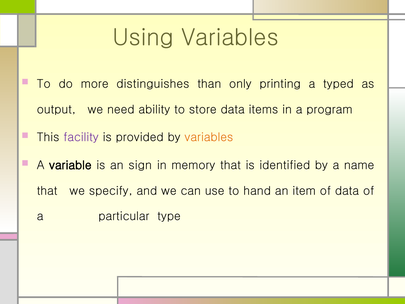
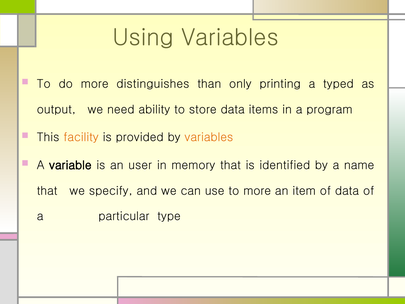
facility colour: purple -> orange
sign: sign -> user
to hand: hand -> more
